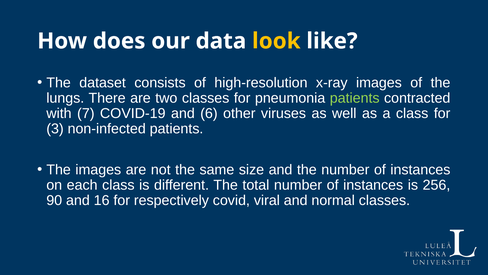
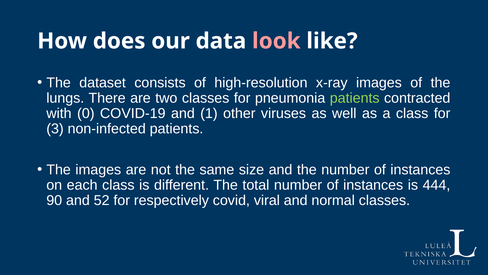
look colour: yellow -> pink
7: 7 -> 0
6: 6 -> 1
256: 256 -> 444
16: 16 -> 52
